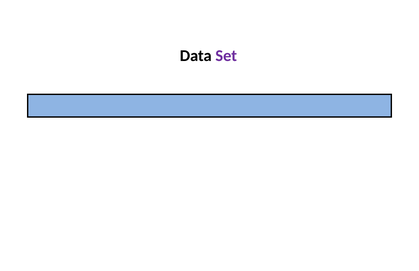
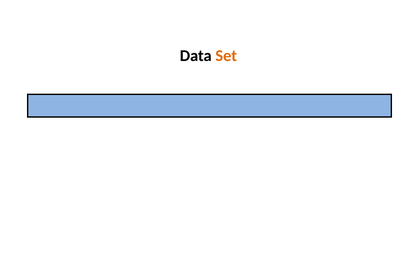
Set colour: purple -> orange
